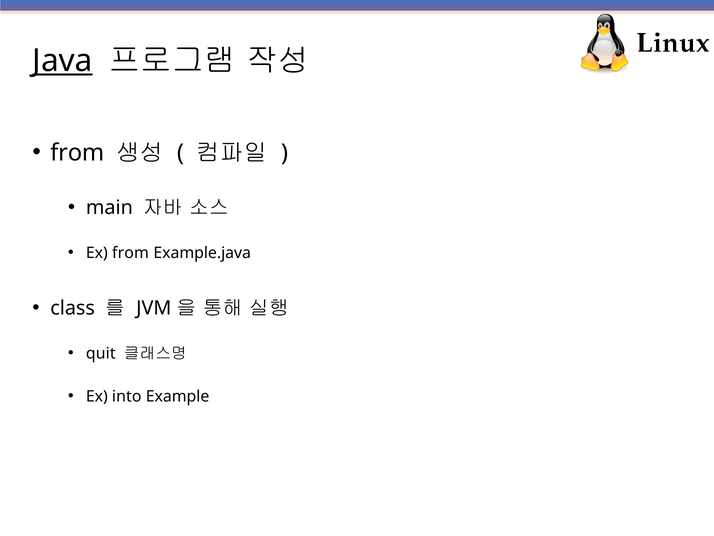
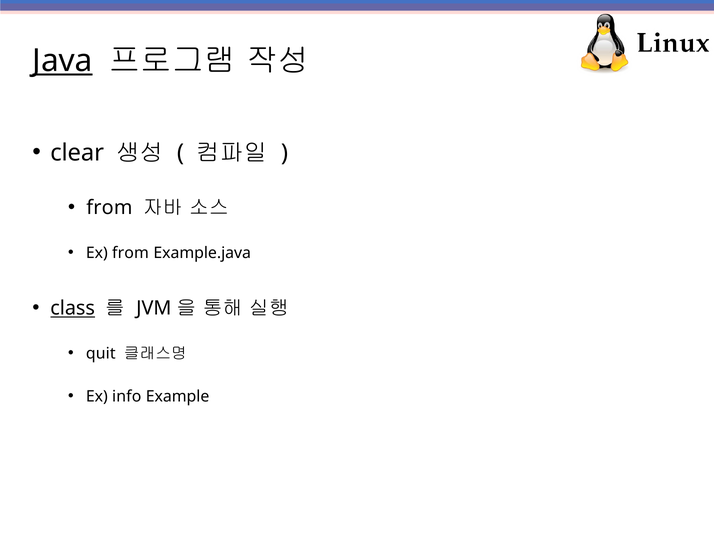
from at (77, 153): from -> clear
main at (109, 207): main -> from
class underline: none -> present
into: into -> info
